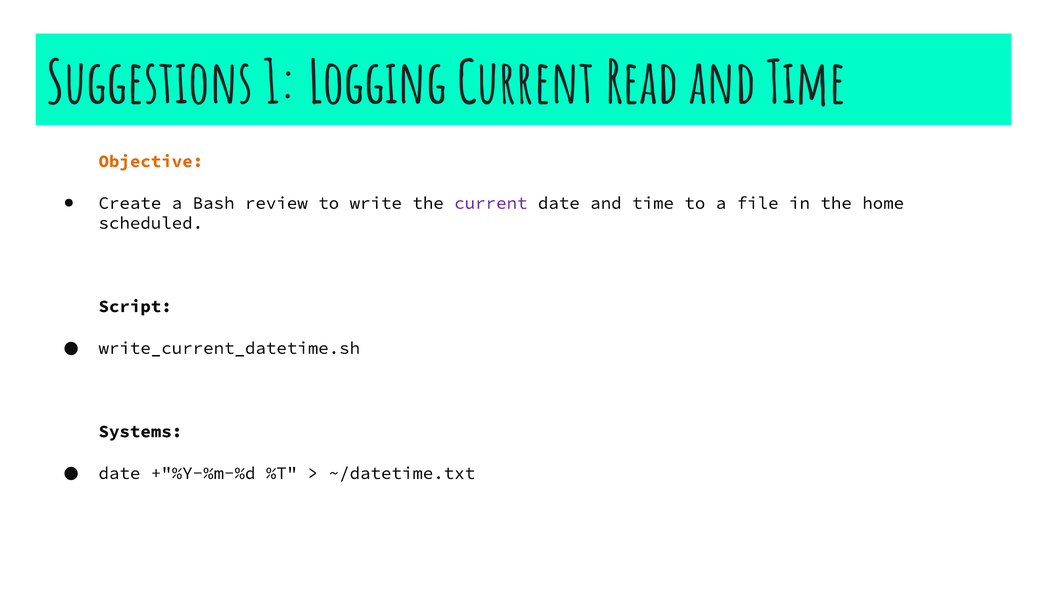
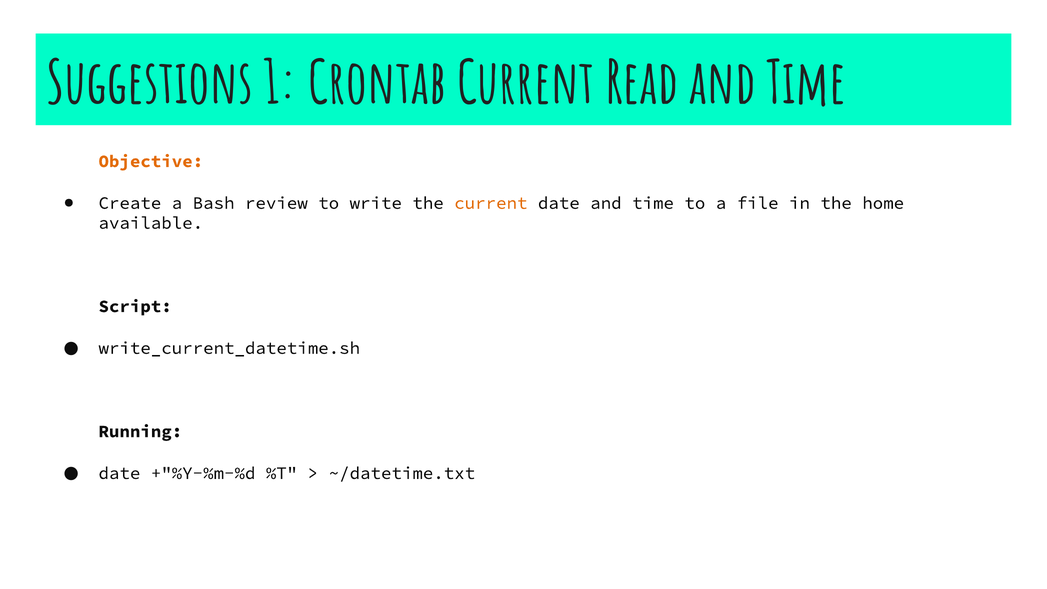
Logging: Logging -> Crontab
current at (491, 203) colour: purple -> orange
scheduled: scheduled -> available
Systems: Systems -> Running
